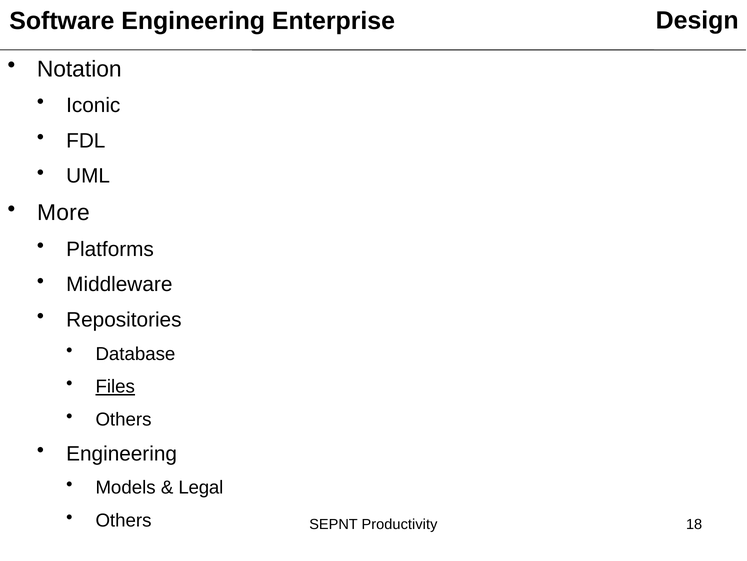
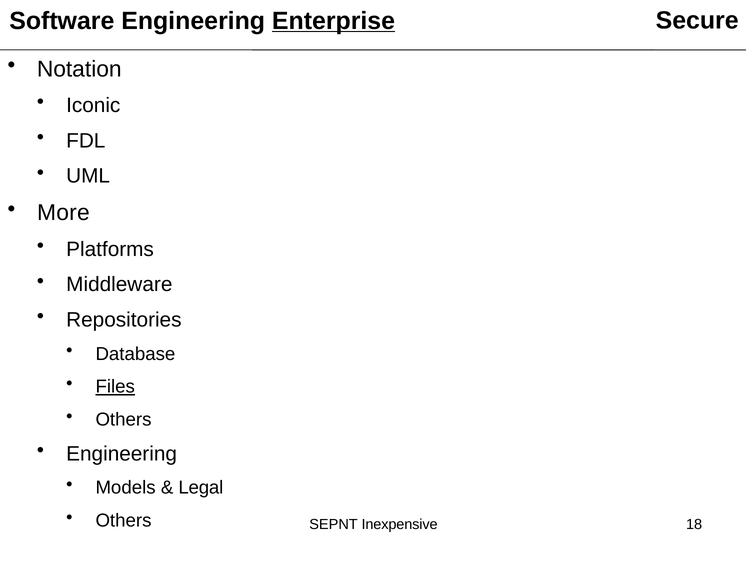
Design: Design -> Secure
Enterprise underline: none -> present
Productivity: Productivity -> Inexpensive
